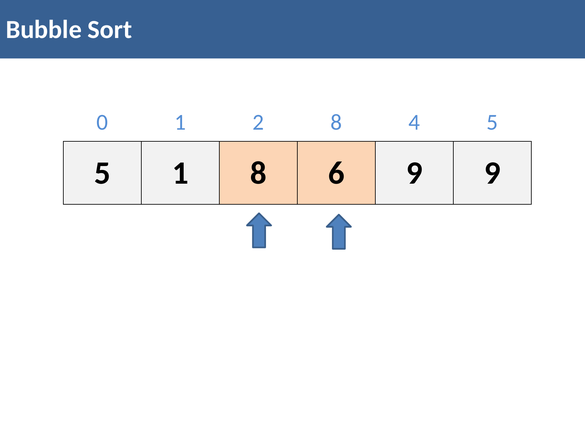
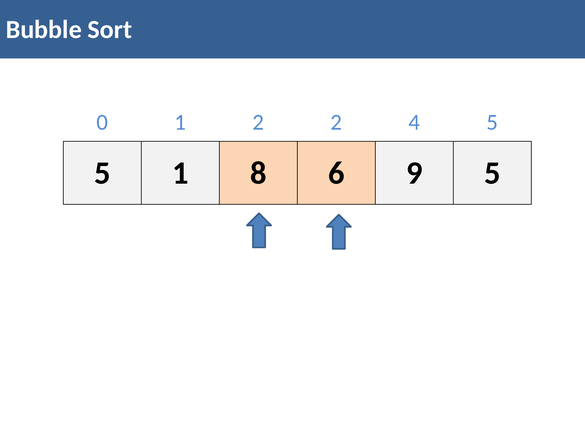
2 8: 8 -> 2
9 9: 9 -> 5
